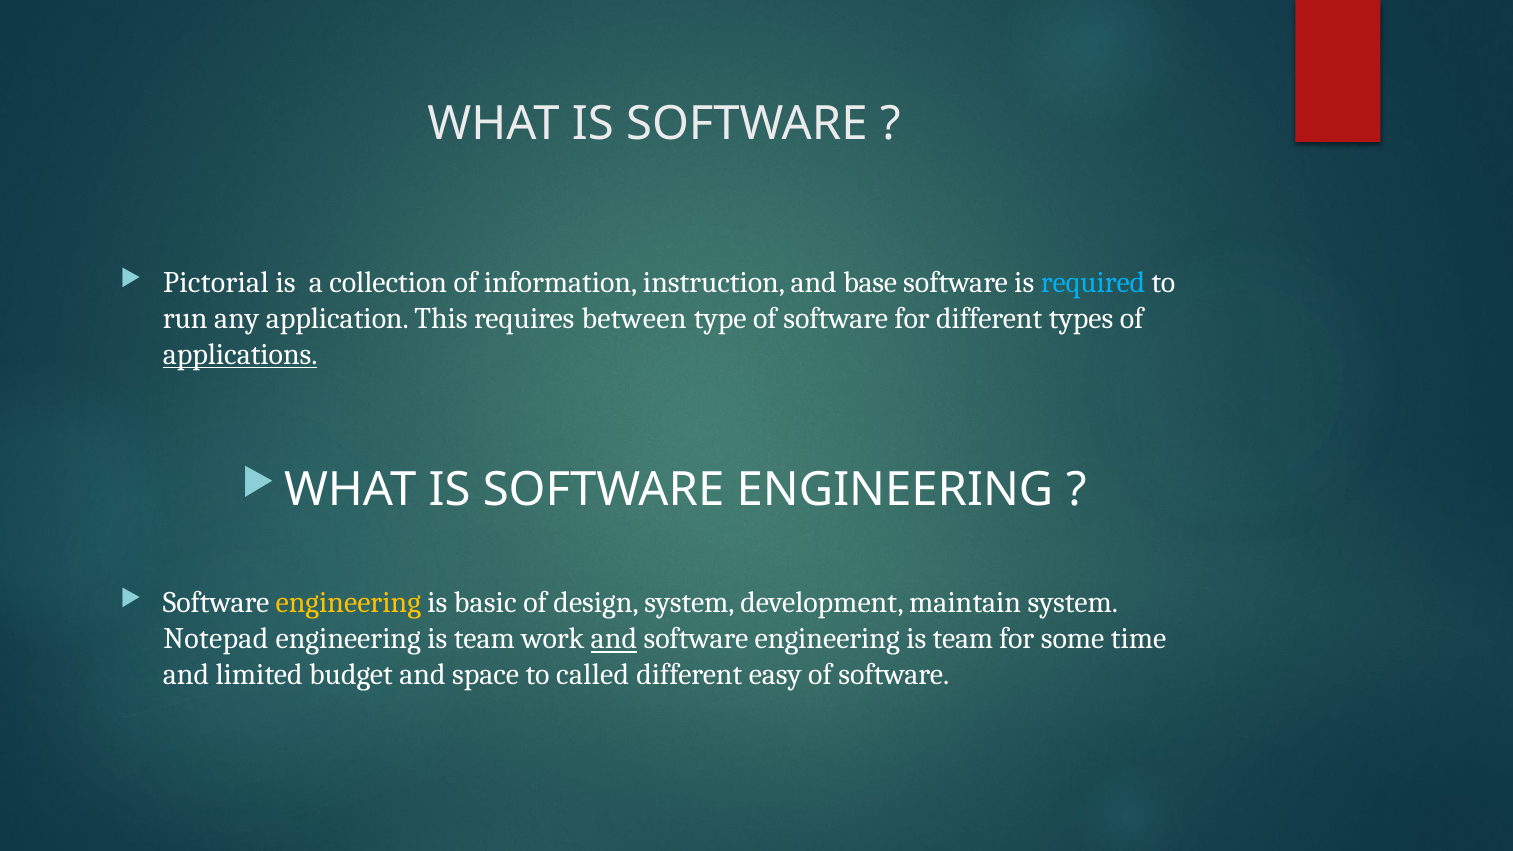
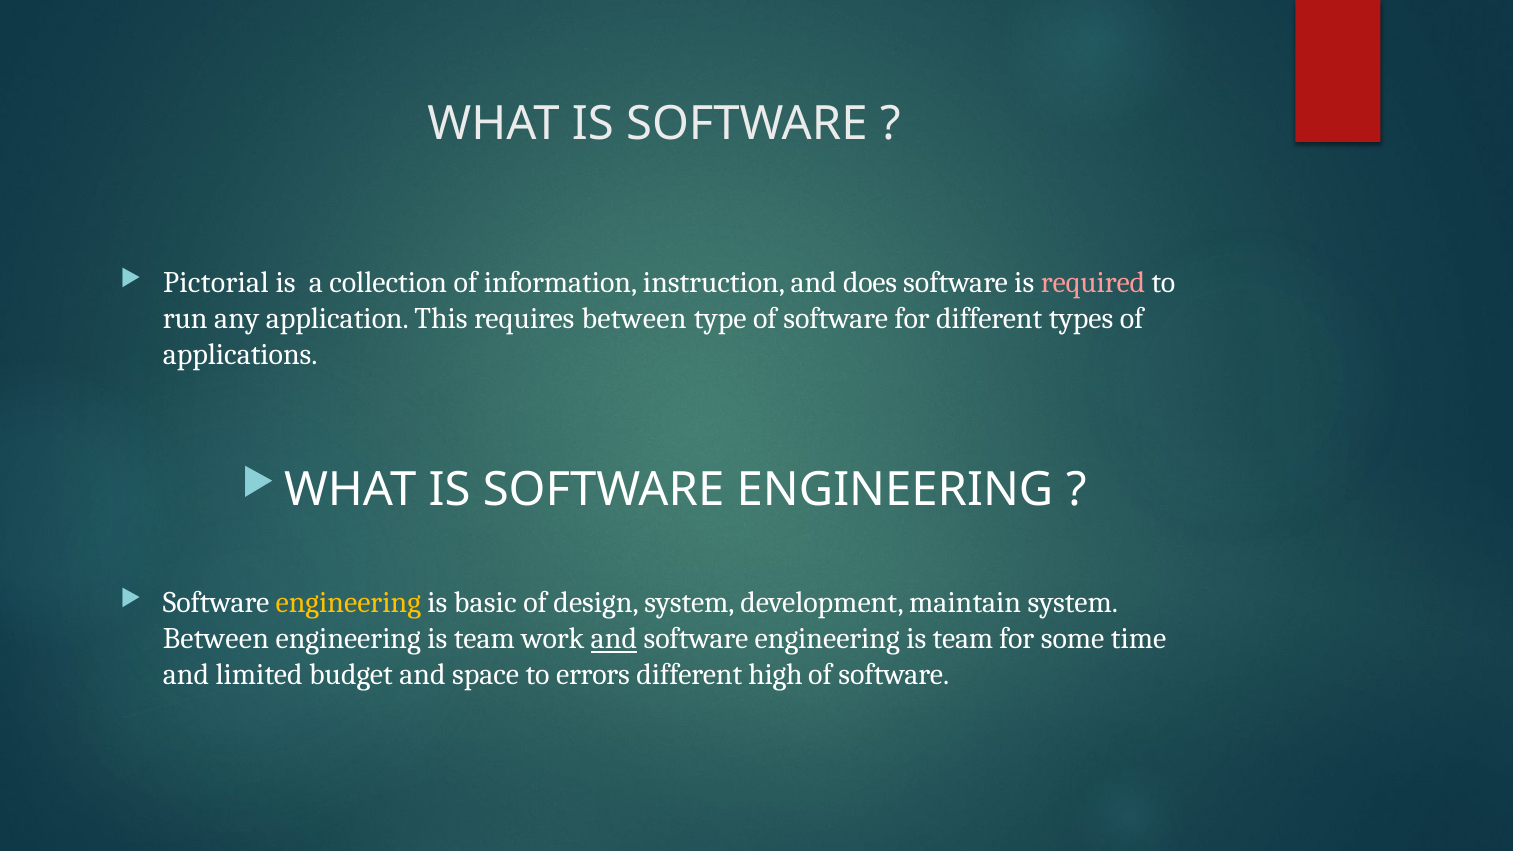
base: base -> does
required colour: light blue -> pink
applications underline: present -> none
Notepad at (216, 639): Notepad -> Between
called: called -> errors
easy: easy -> high
